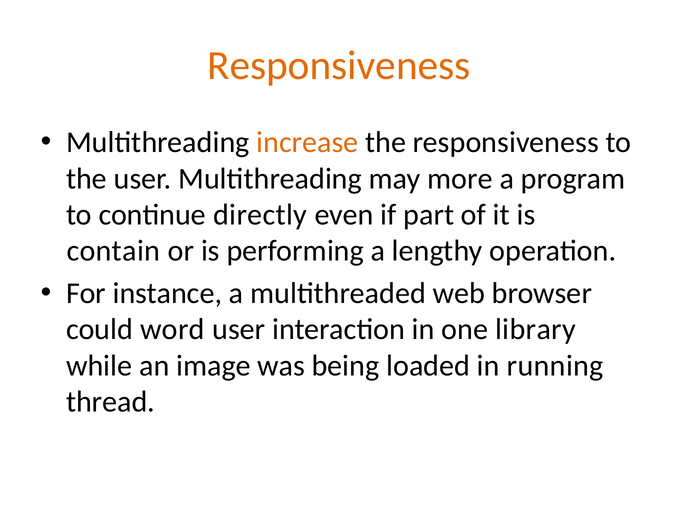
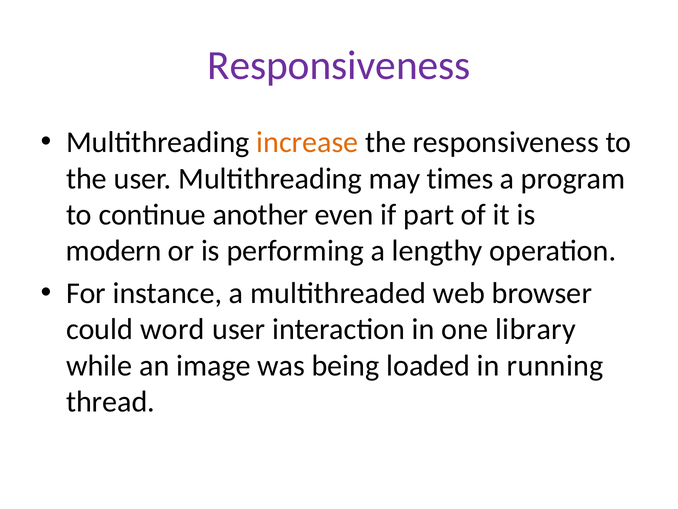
Responsiveness at (339, 66) colour: orange -> purple
more: more -> times
directly: directly -> another
contain: contain -> modern
